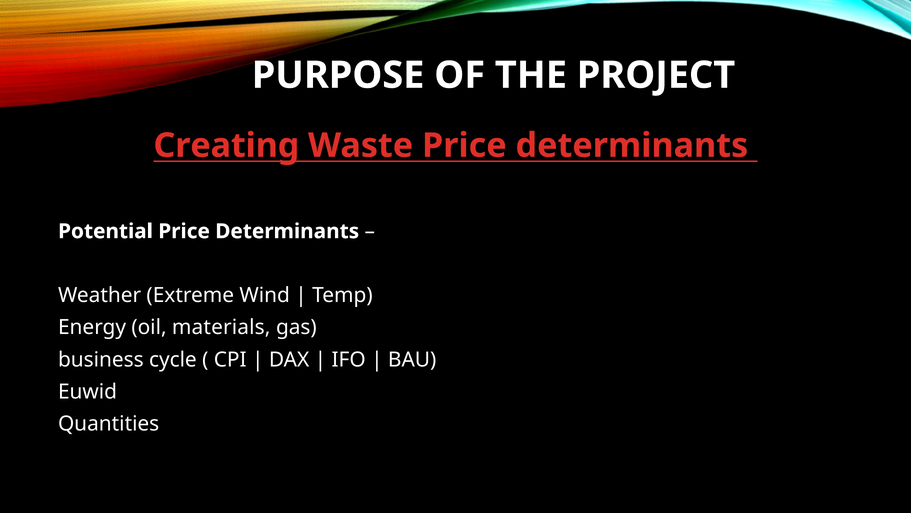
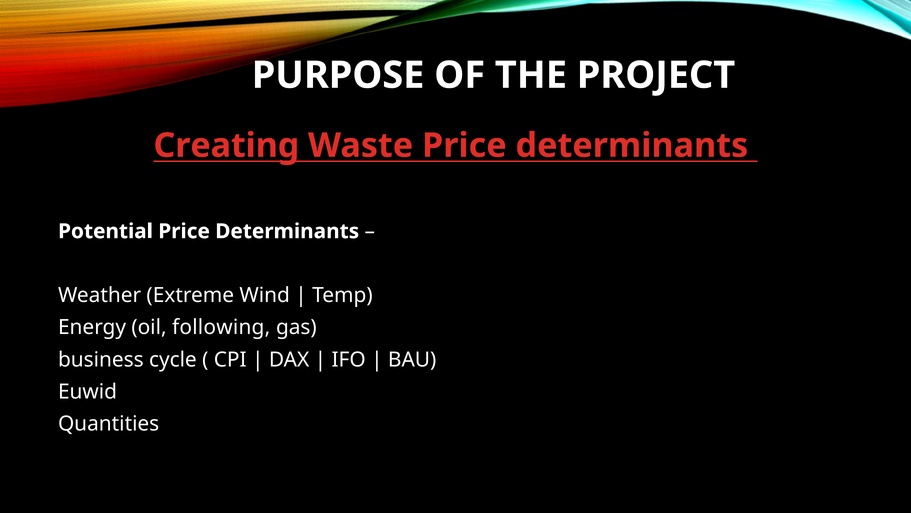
materials: materials -> following
